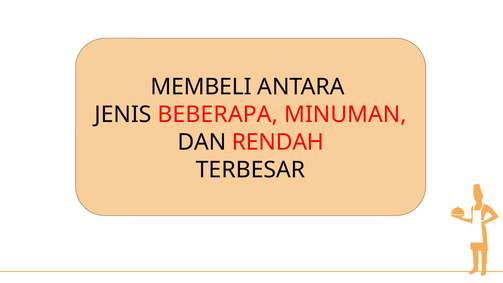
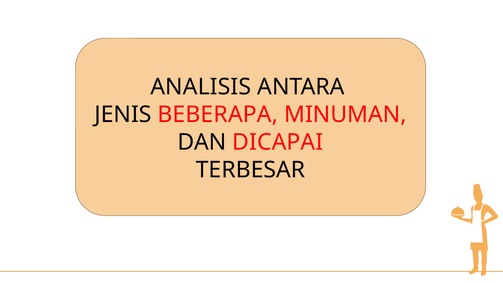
MEMBELI: MEMBELI -> ANALISIS
RENDAH: RENDAH -> DICAPAI
